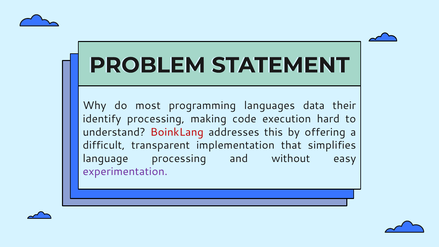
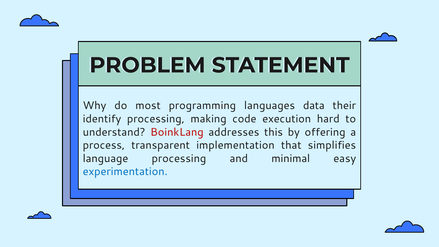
difficult: difficult -> process
without: without -> minimal
experimentation colour: purple -> blue
